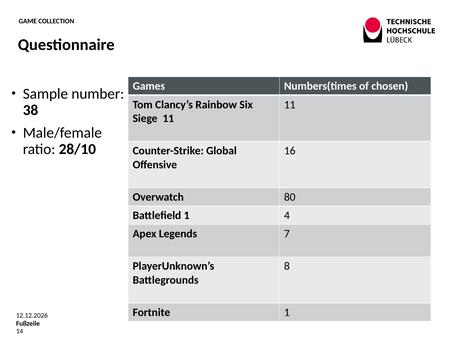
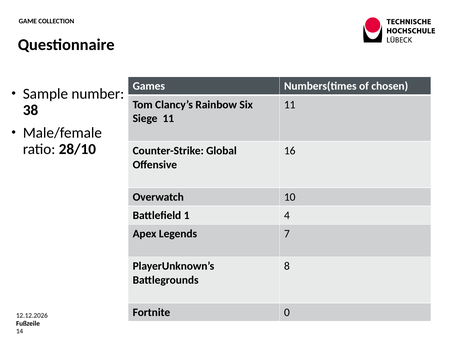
80: 80 -> 10
Fortnite 1: 1 -> 0
